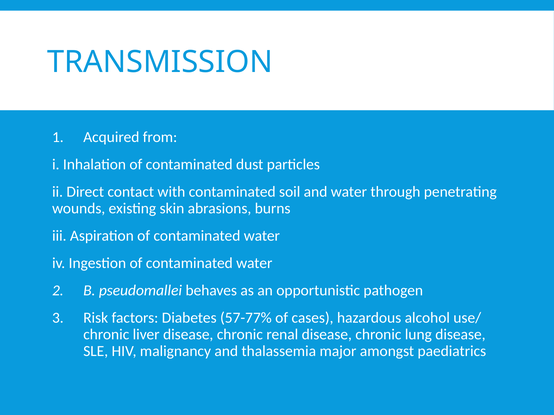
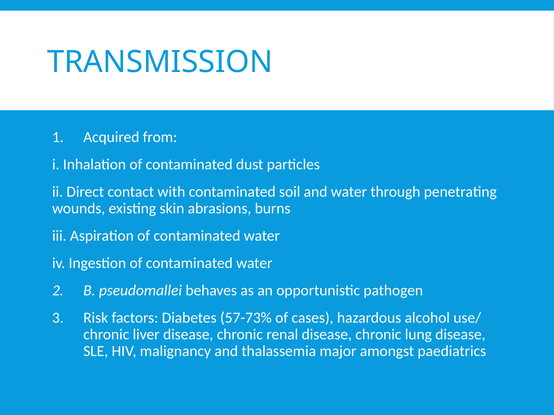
57-77%: 57-77% -> 57-73%
